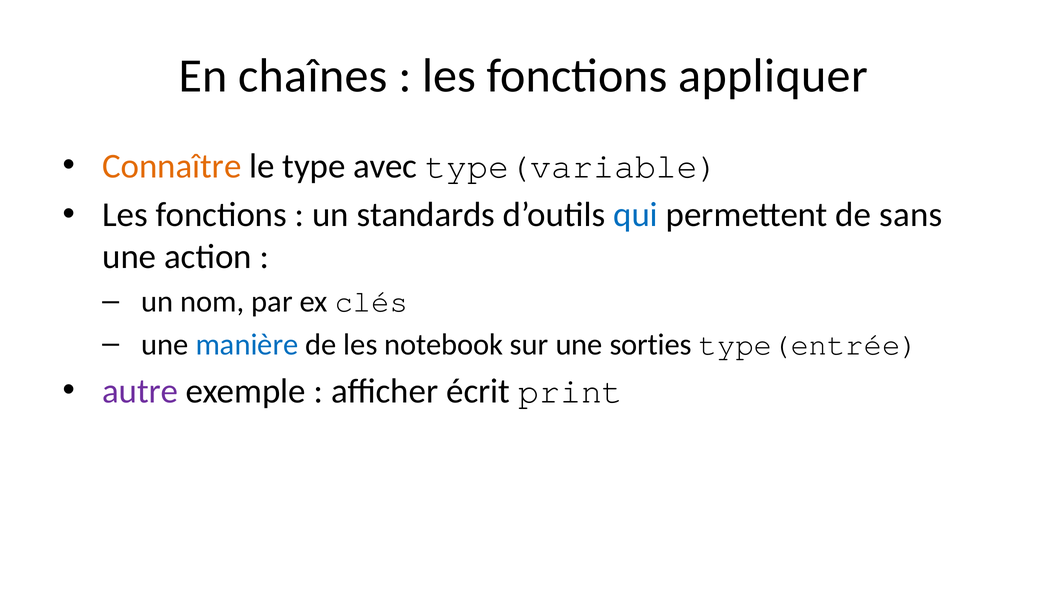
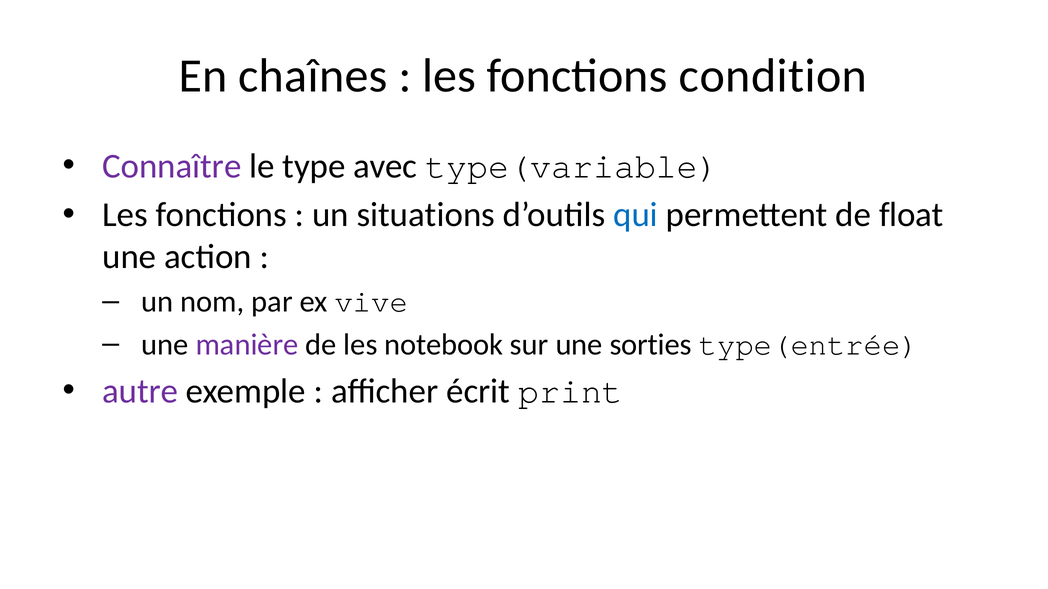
appliquer: appliquer -> condition
Connaître colour: orange -> purple
standards: standards -> situations
sans: sans -> float
clés: clés -> vive
manière colour: blue -> purple
